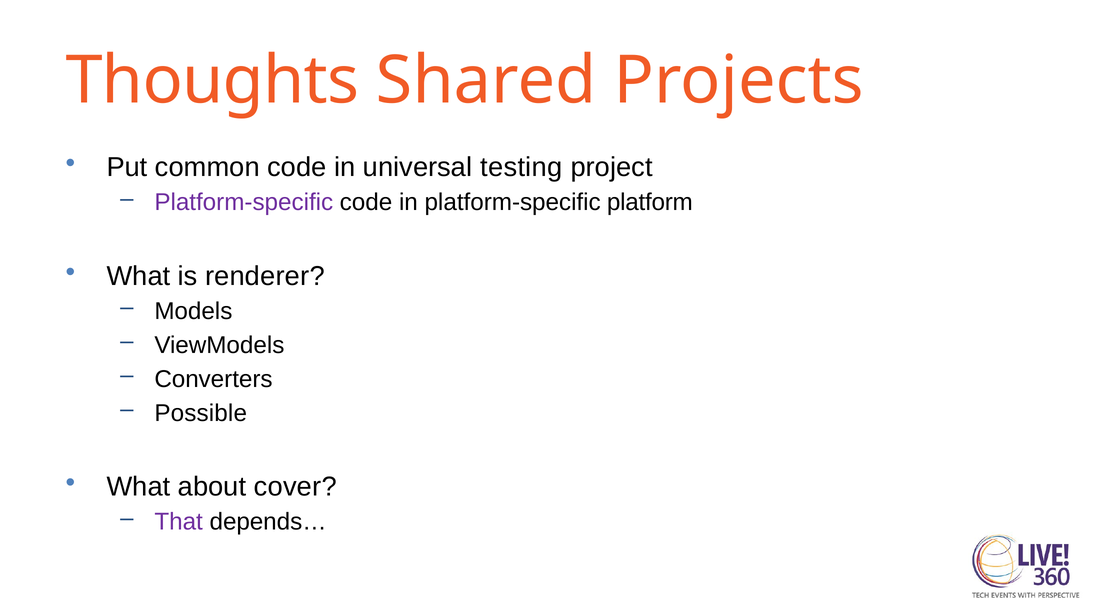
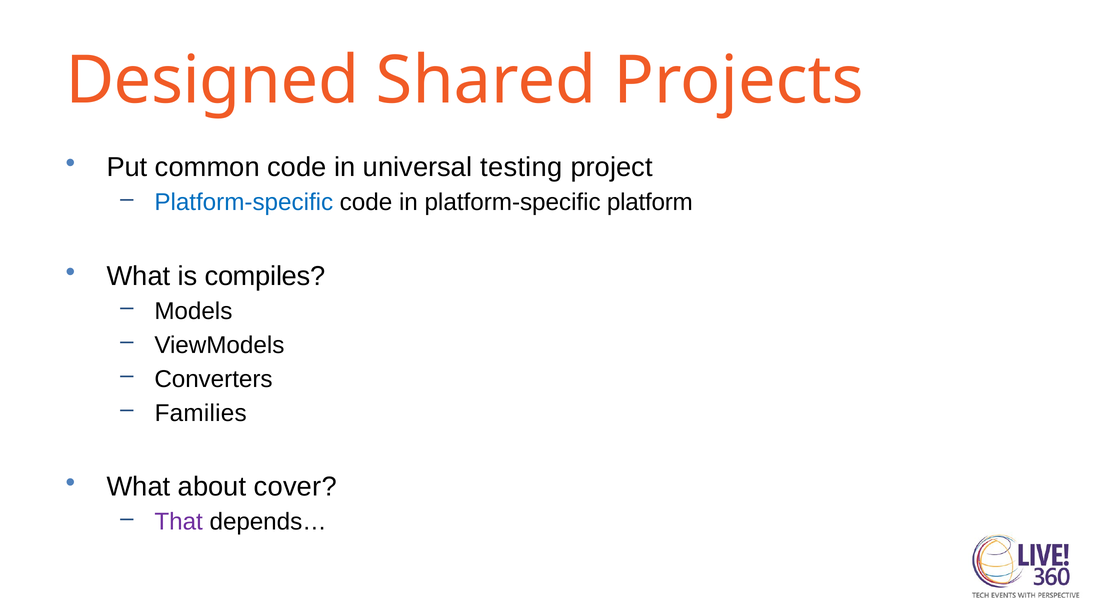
Thoughts: Thoughts -> Designed
Platform-specific at (244, 202) colour: purple -> blue
renderer: renderer -> compiles
Possible: Possible -> Families
